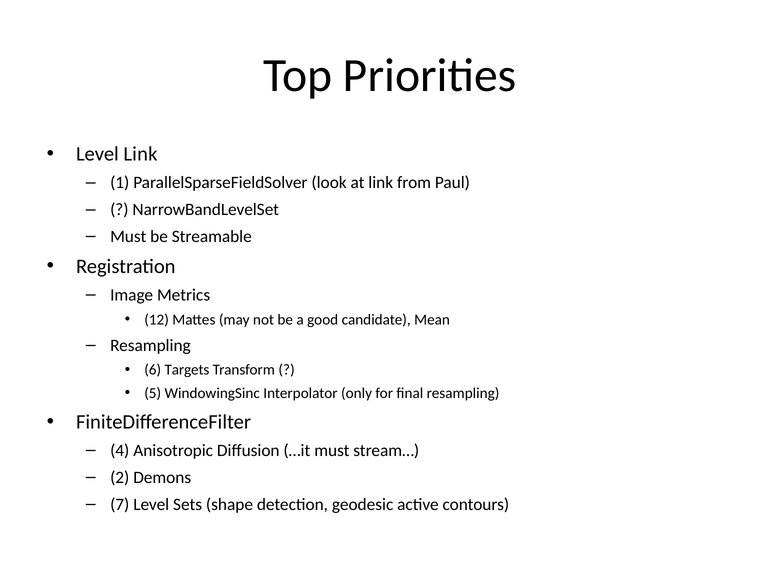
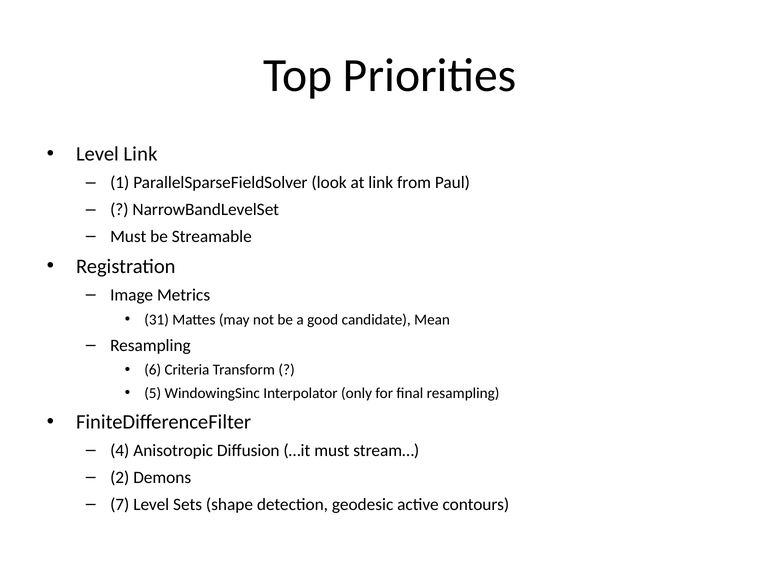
12: 12 -> 31
Targets: Targets -> Criteria
